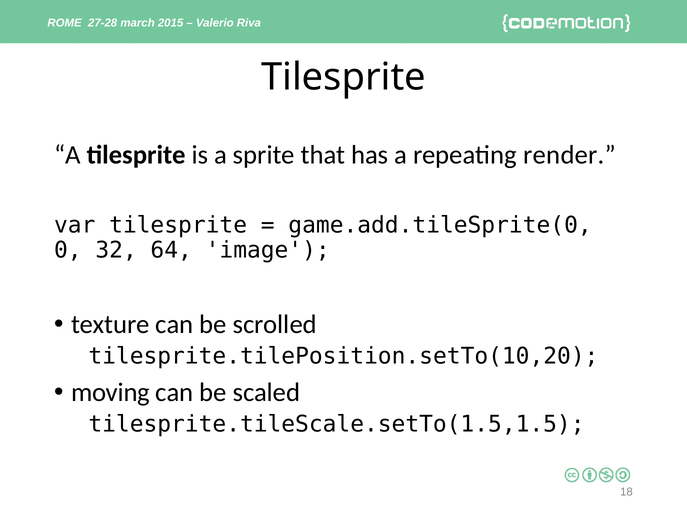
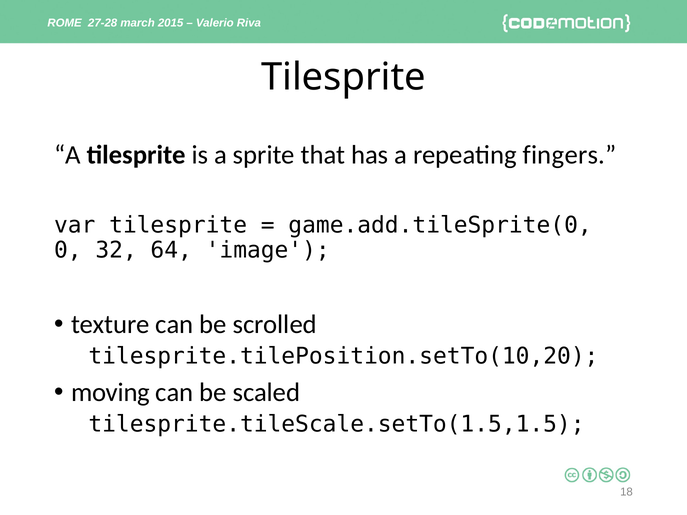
render: render -> fingers
